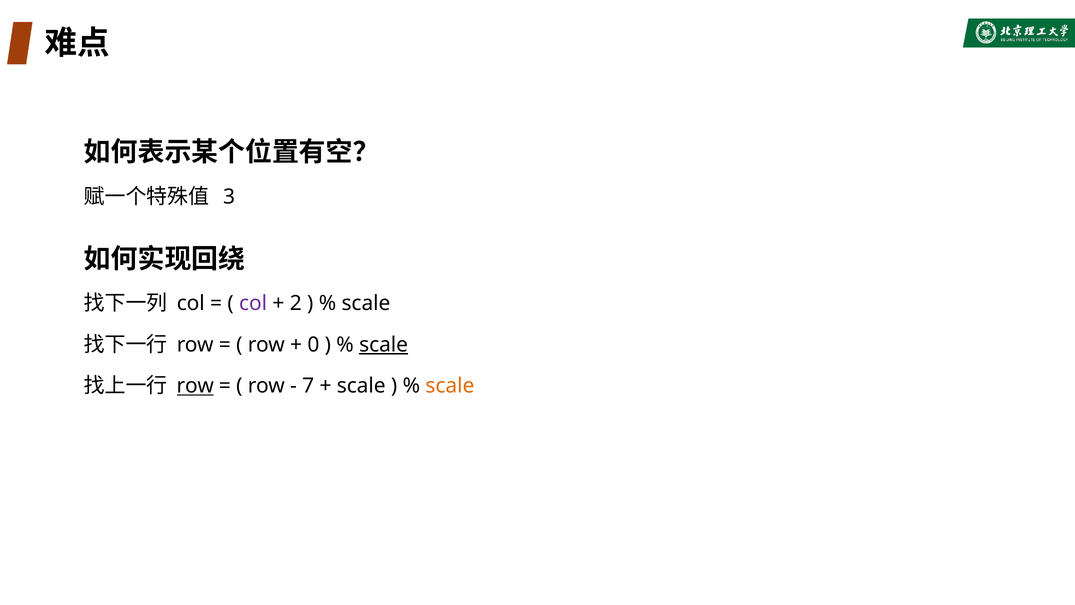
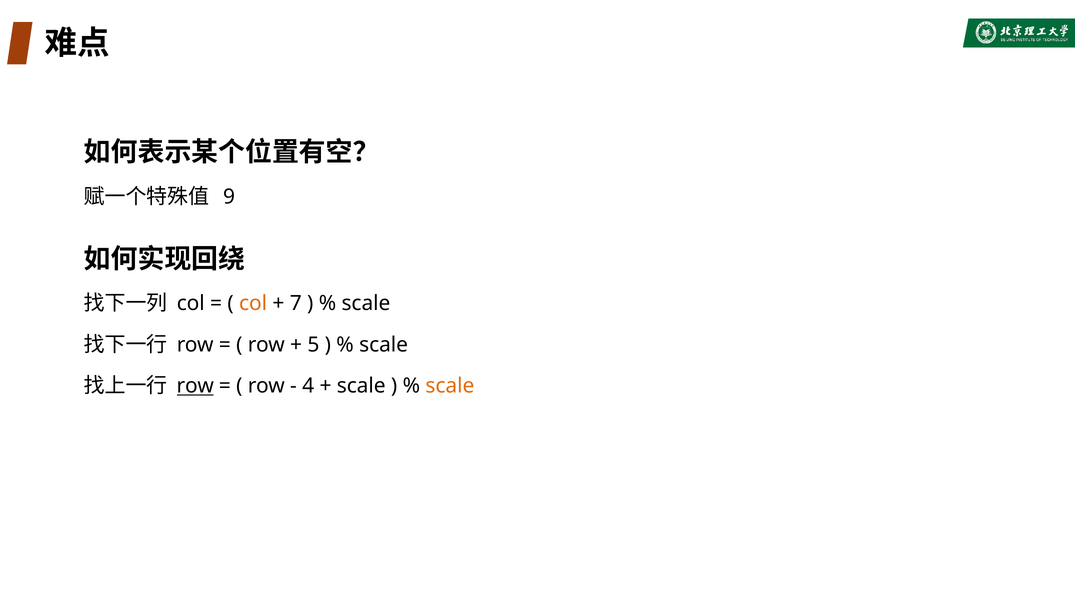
3: 3 -> 9
col at (253, 303) colour: purple -> orange
2: 2 -> 7
0: 0 -> 5
scale at (384, 345) underline: present -> none
7: 7 -> 4
